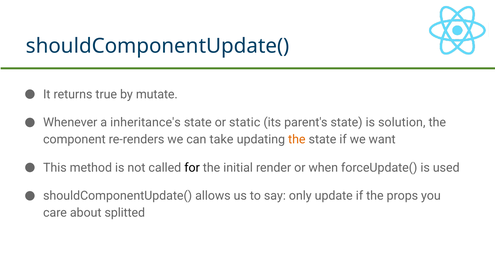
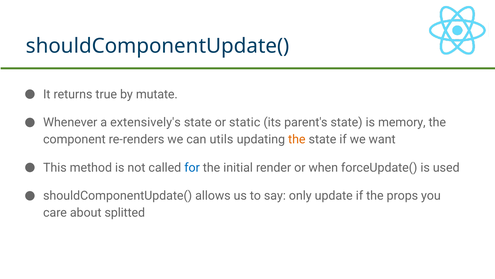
inheritance's: inheritance's -> extensively's
solution: solution -> memory
take: take -> utils
for colour: black -> blue
